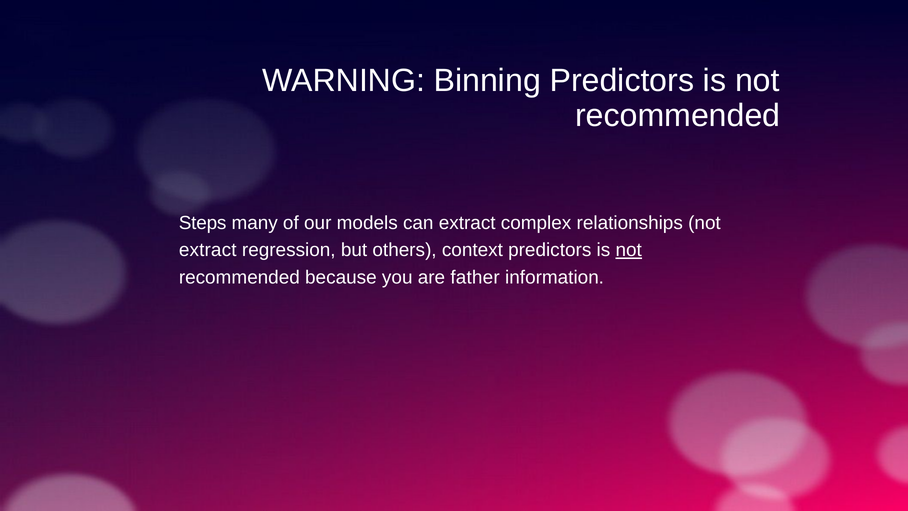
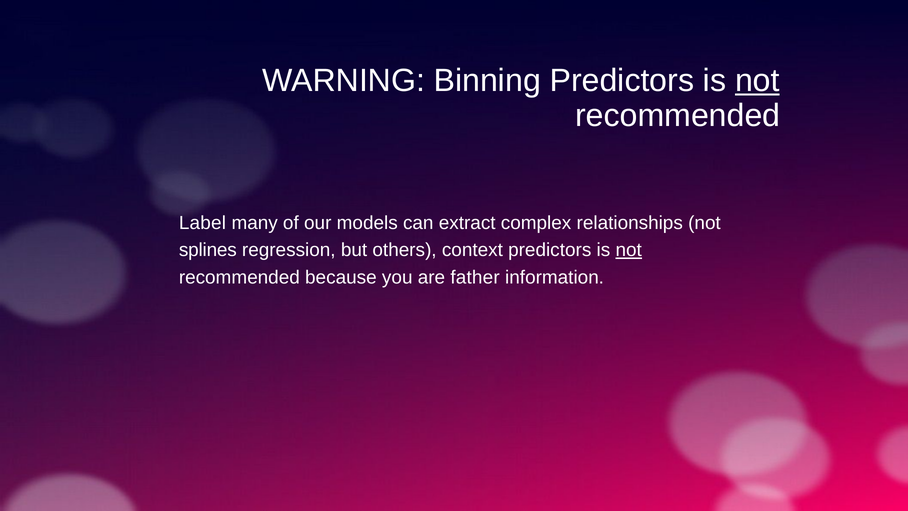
not at (757, 81) underline: none -> present
Steps: Steps -> Label
extract at (208, 250): extract -> splines
